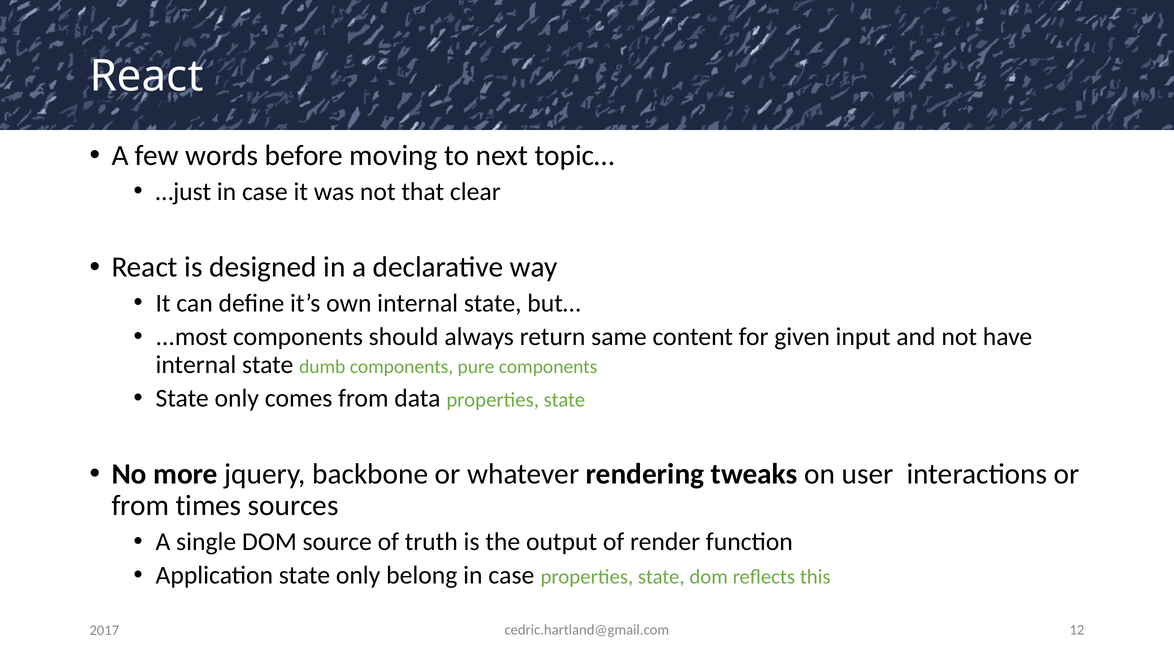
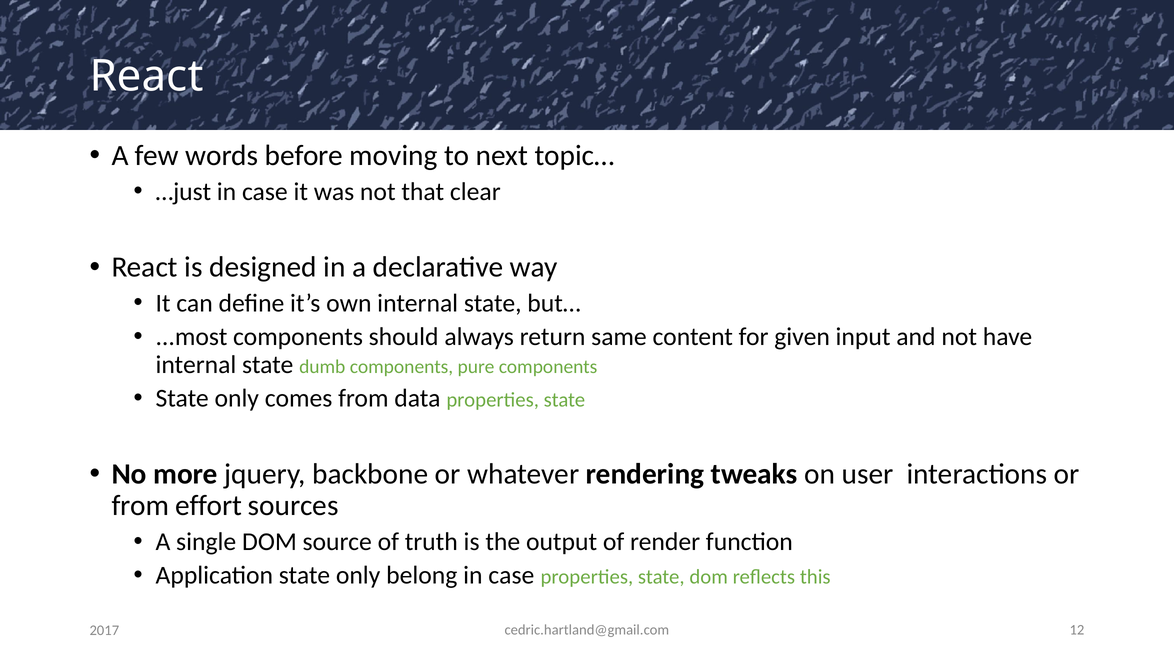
times: times -> effort
